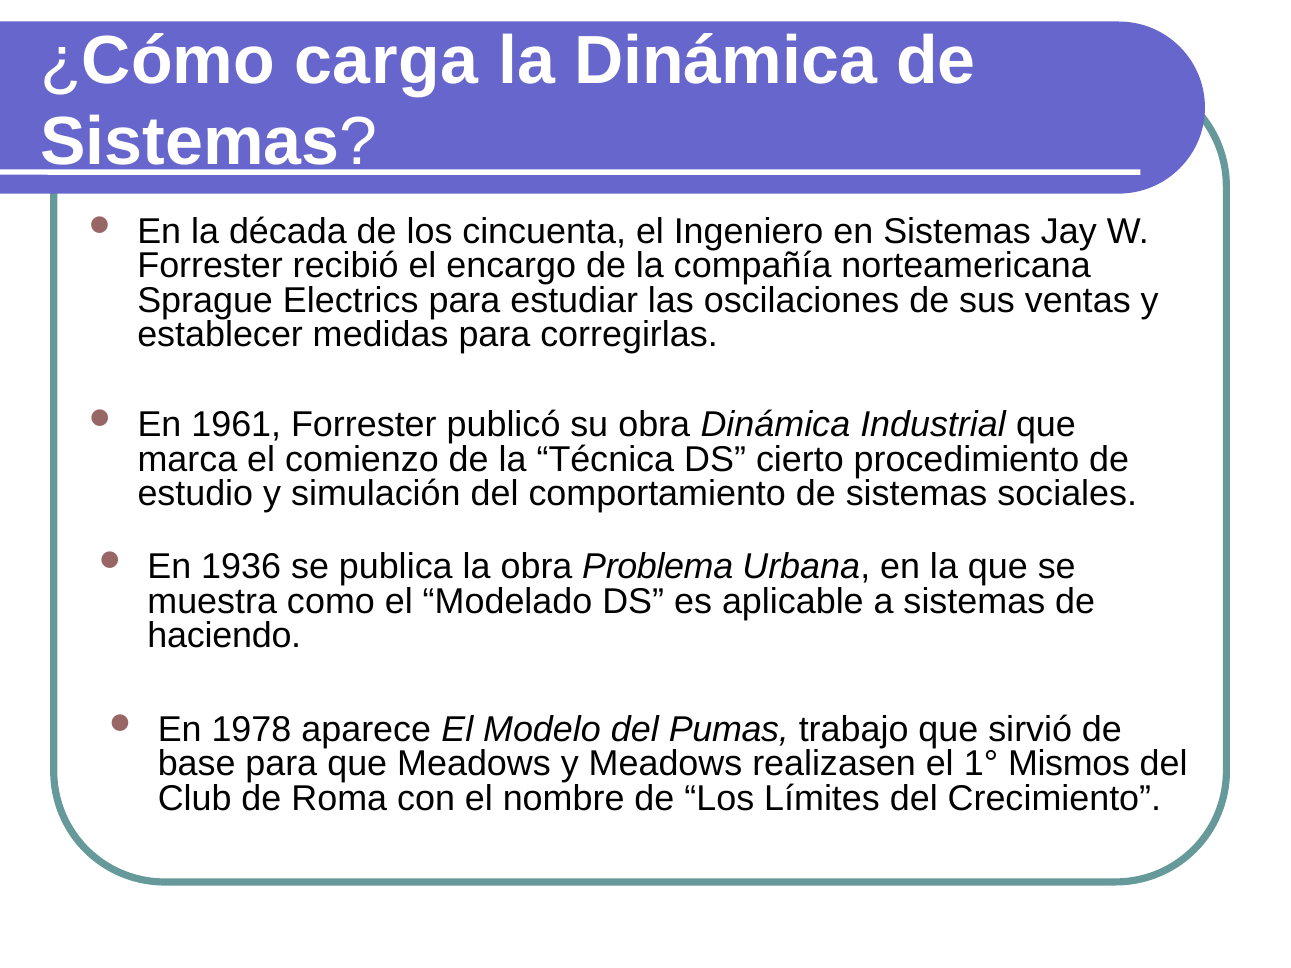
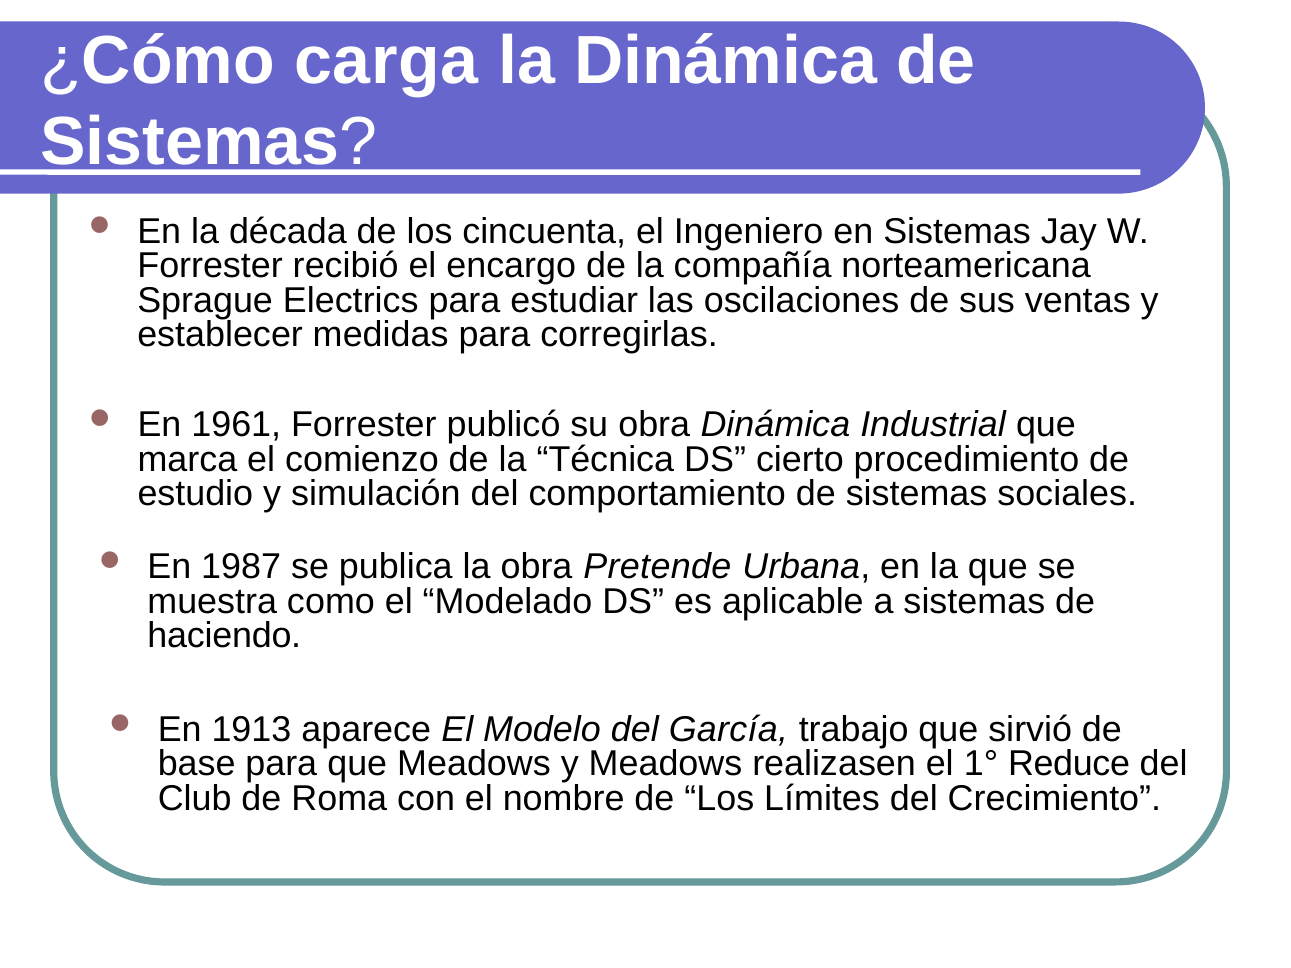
1936: 1936 -> 1987
Problema: Problema -> Pretende
1978: 1978 -> 1913
Pumas: Pumas -> García
Mismos: Mismos -> Reduce
